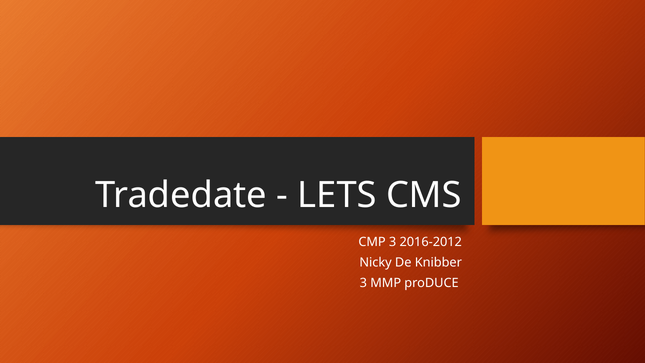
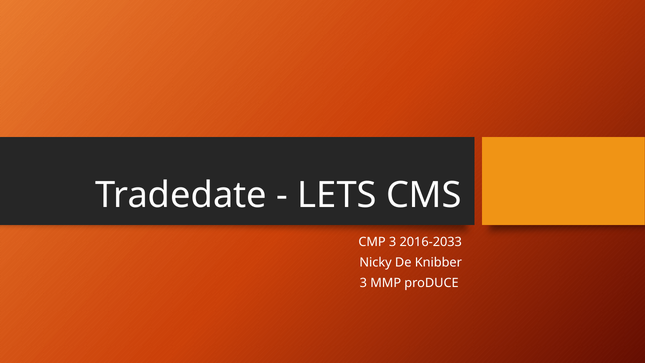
2016-2012: 2016-2012 -> 2016-2033
